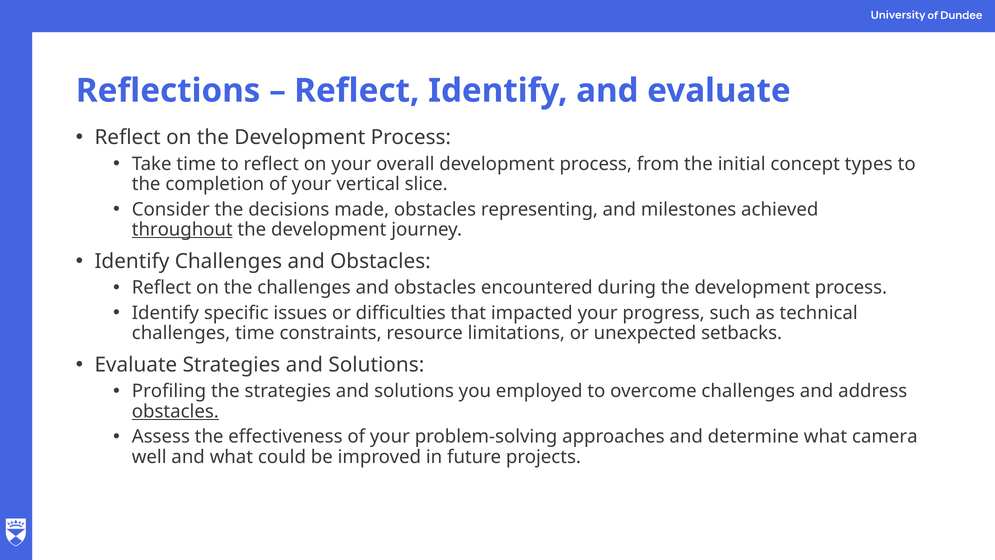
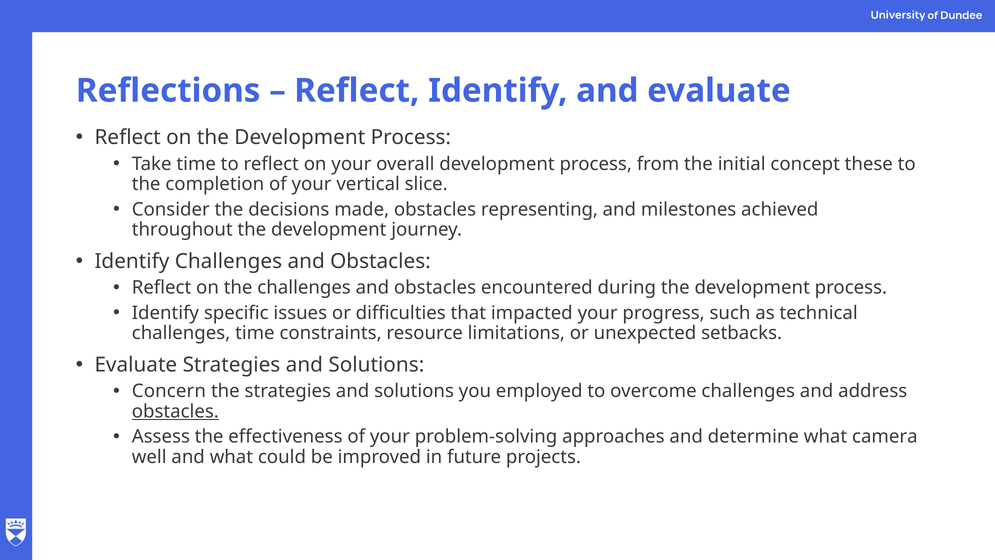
types: types -> these
throughout underline: present -> none
Profiling: Profiling -> Concern
